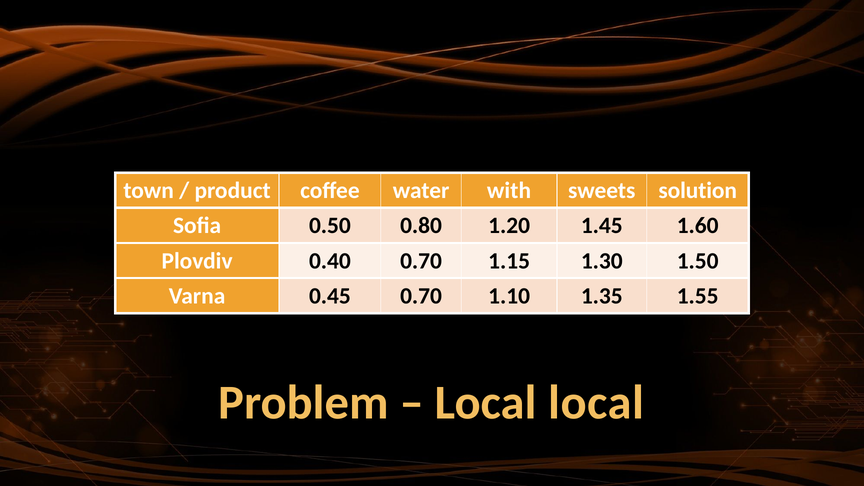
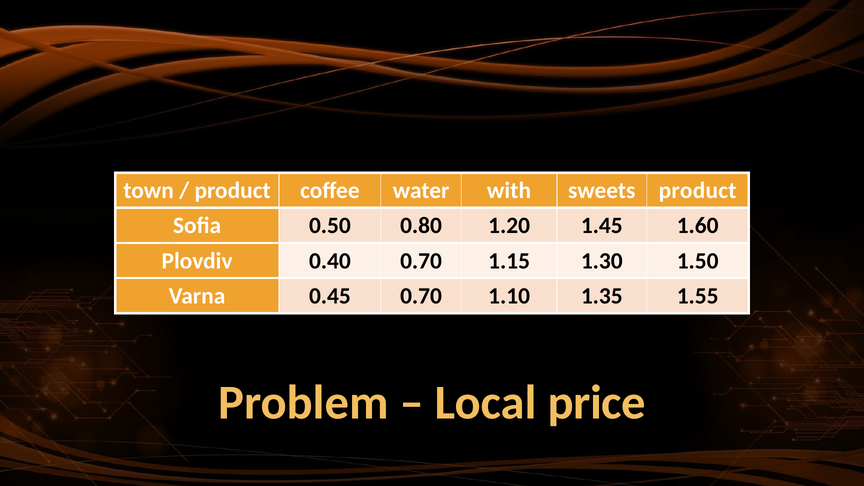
sweets solution: solution -> product
Local local: local -> price
